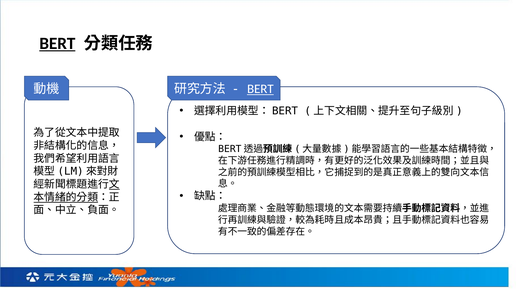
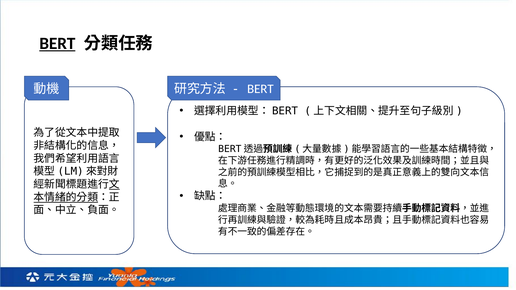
BERT at (260, 89) underline: present -> none
